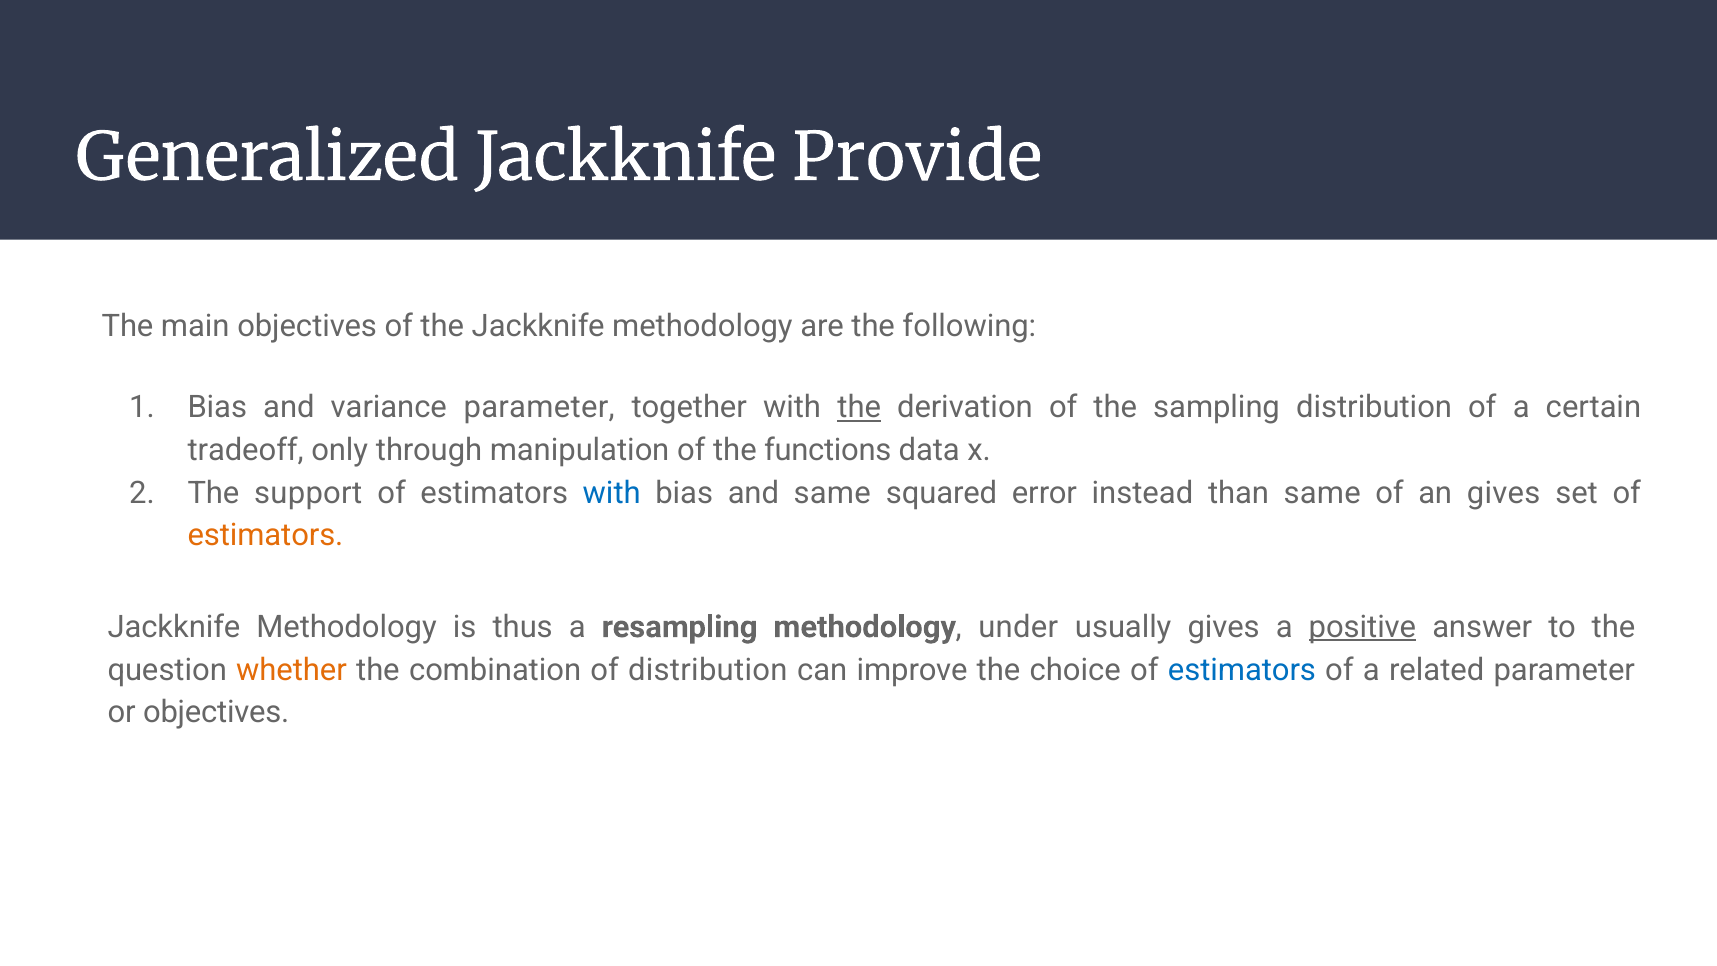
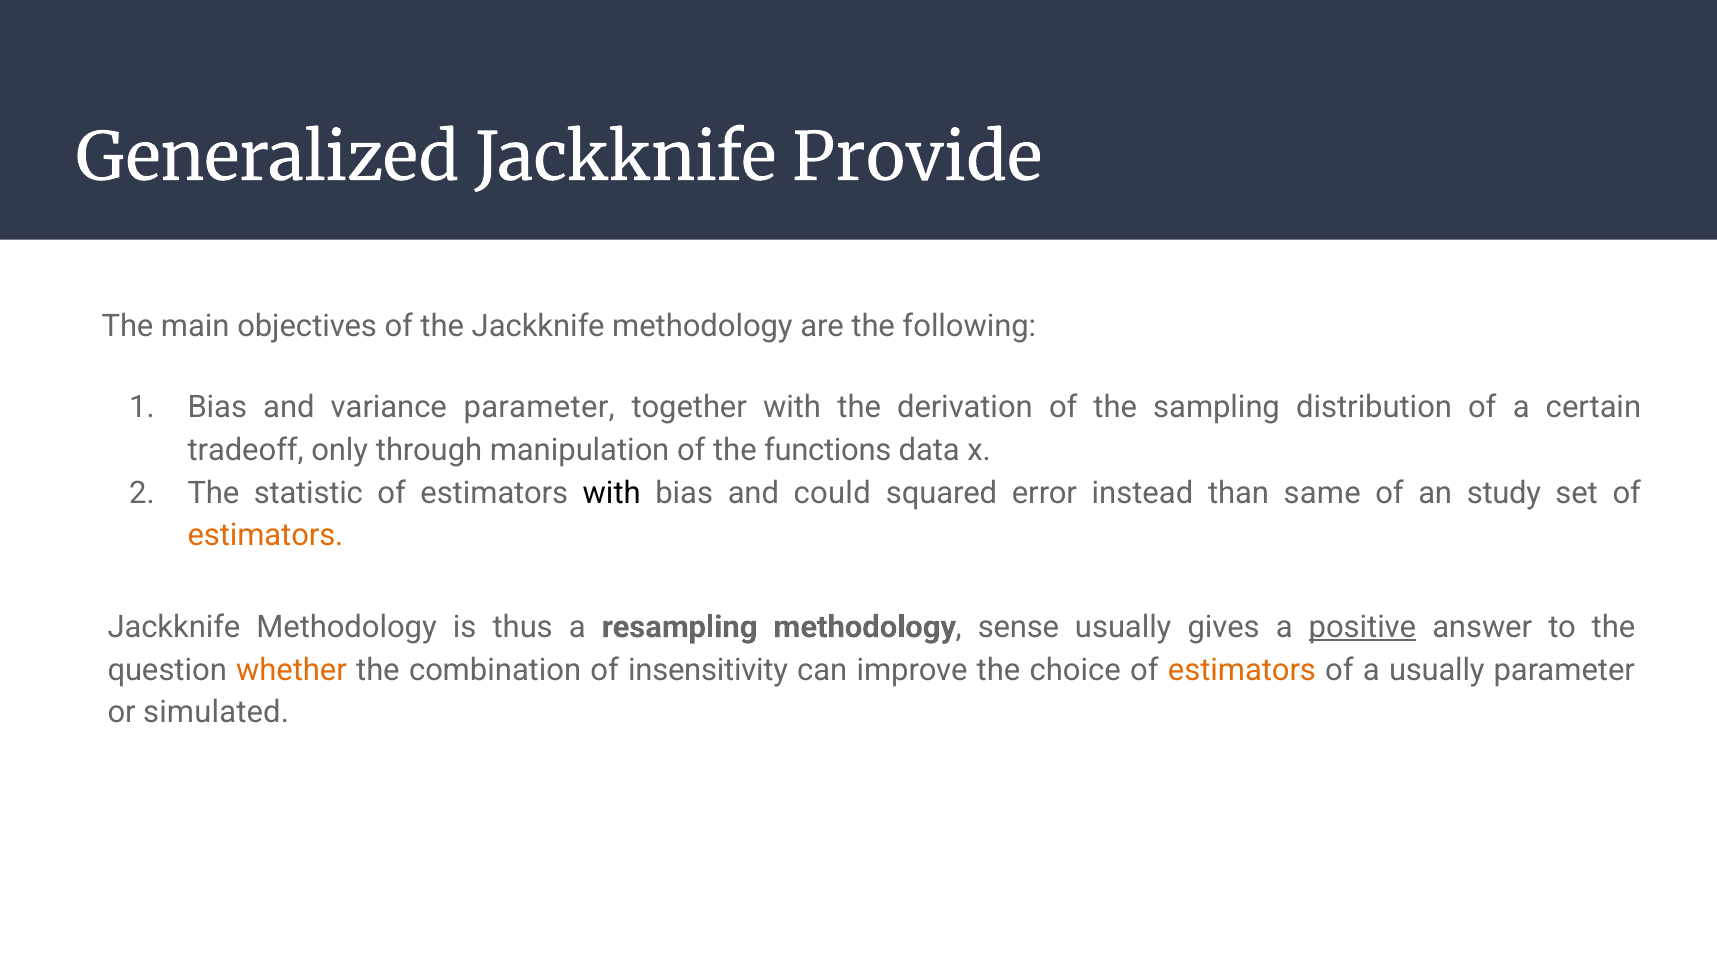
the at (859, 407) underline: present -> none
support: support -> statistic
with at (612, 493) colour: blue -> black
and same: same -> could
an gives: gives -> study
under: under -> sense
of distribution: distribution -> insensitivity
estimators at (1242, 670) colour: blue -> orange
a related: related -> usually
or objectives: objectives -> simulated
